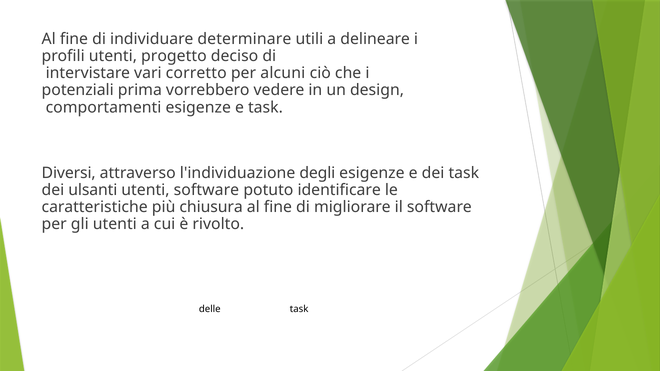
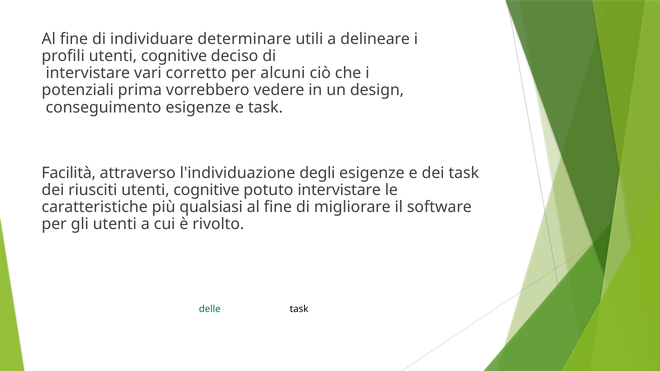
profili utenti progetto: progetto -> cognitive
comportamenti: comportamenti -> conseguimento
Diversi: Diversi -> Facilità
ulsanti: ulsanti -> riusciti
software at (206, 190): software -> cognitive
potuto identificare: identificare -> intervistare
chiusura: chiusura -> qualsiasi
delle colour: black -> green
